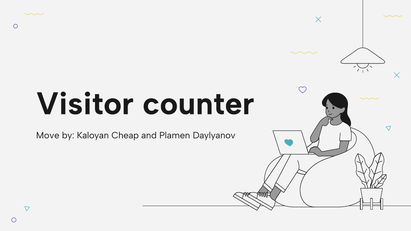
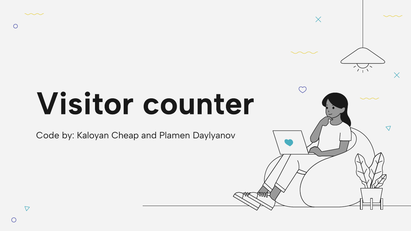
Move: Move -> Code
